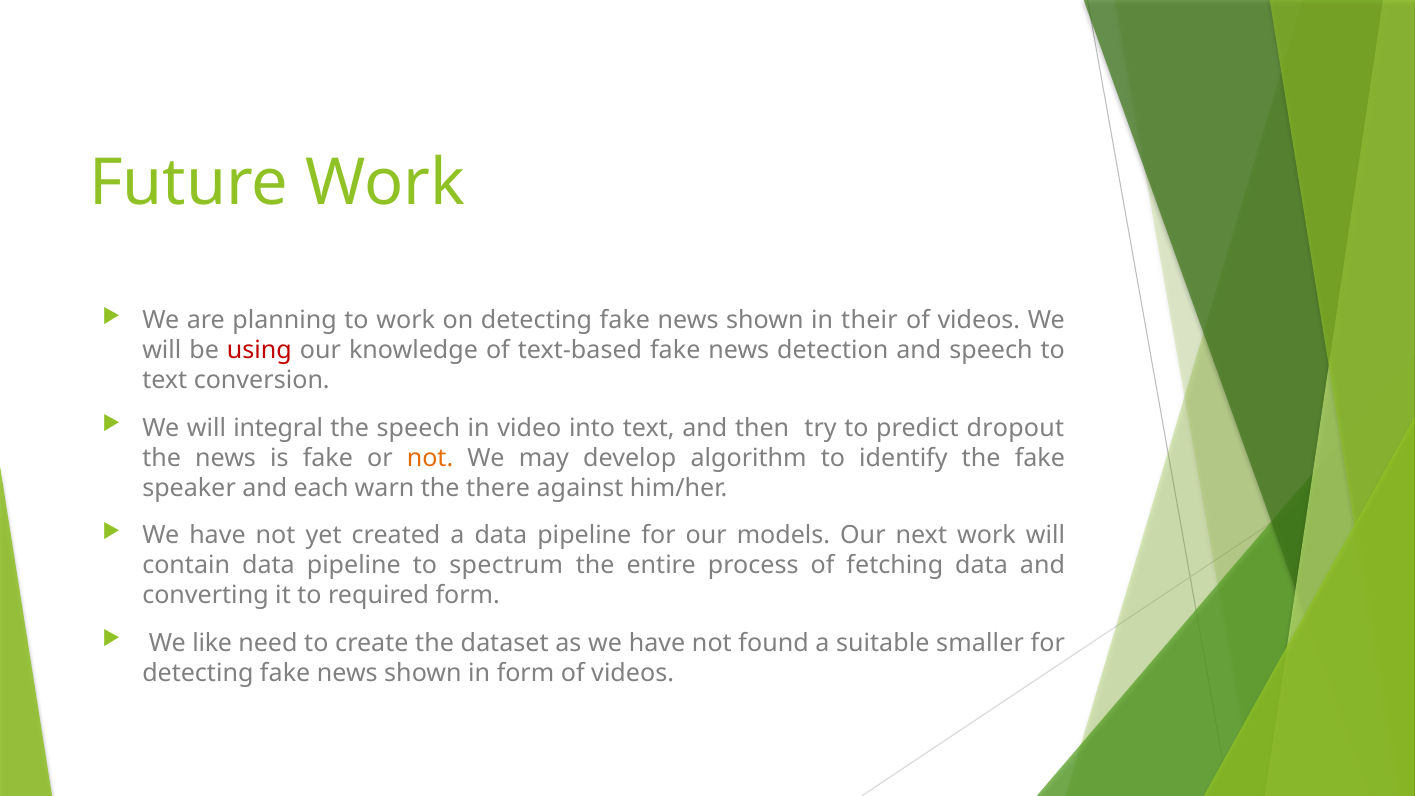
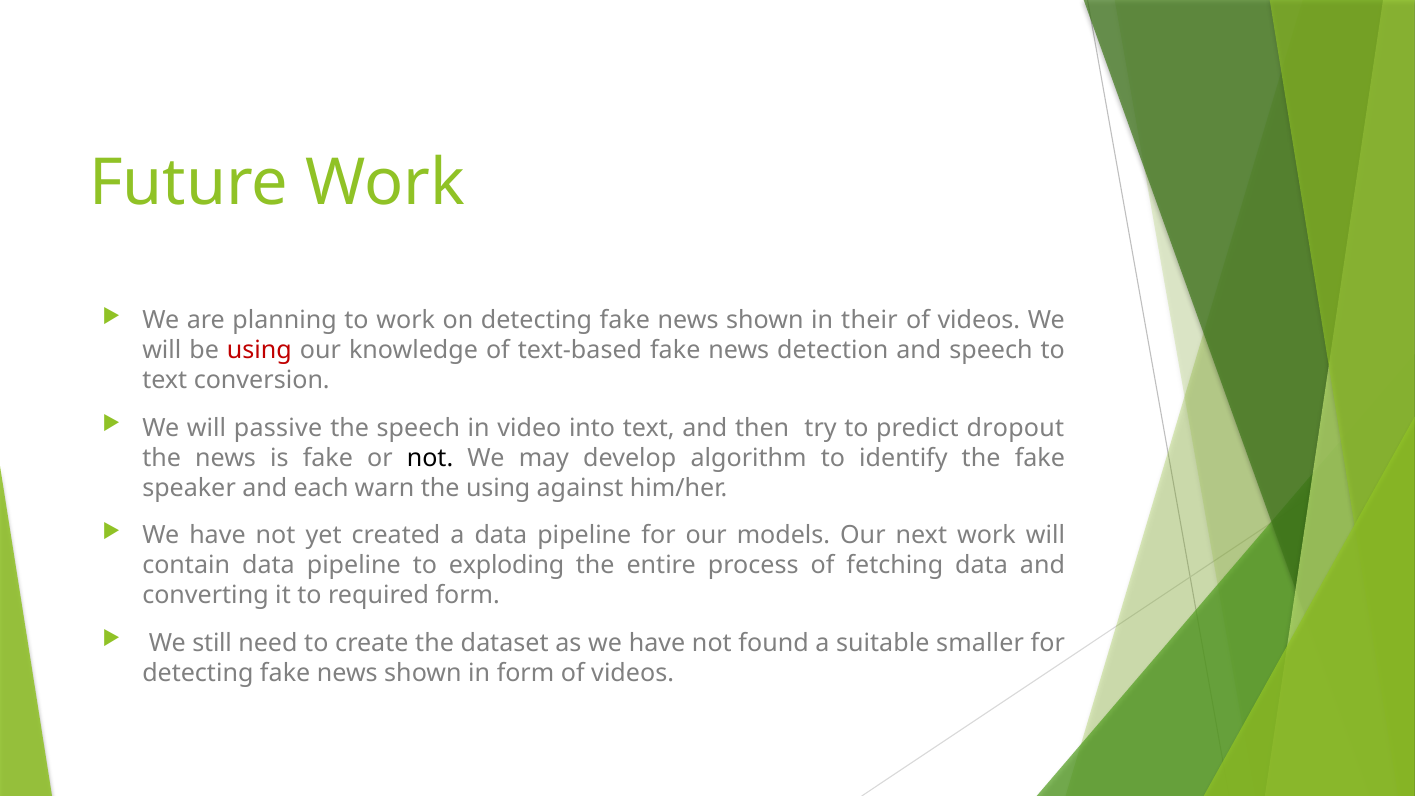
integral: integral -> passive
not at (430, 458) colour: orange -> black
the there: there -> using
spectrum: spectrum -> exploding
like: like -> still
